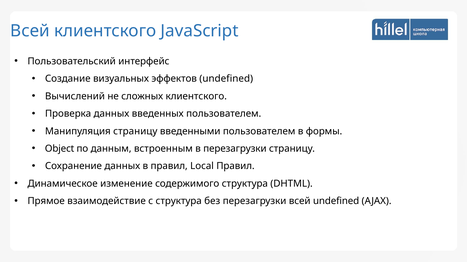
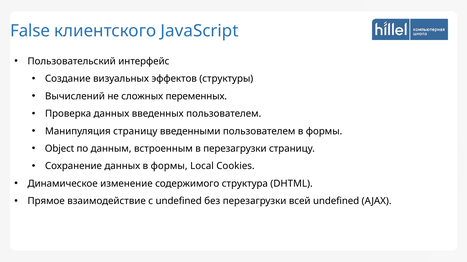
Всей at (30, 31): Всей -> False
эффектов undefined: undefined -> структуры
сложных клиентского: клиентского -> переменных
данных в правил: правил -> формы
Local Правил: Правил -> Cookies
с структура: структура -> undefined
